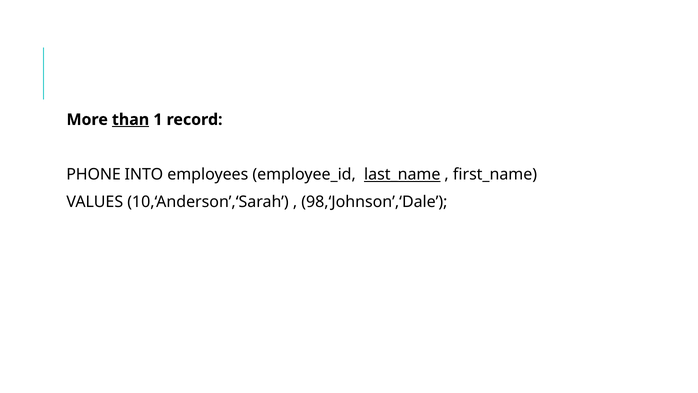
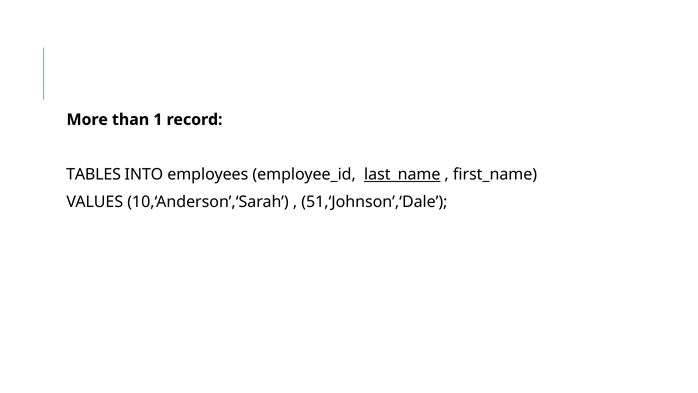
than underline: present -> none
PHONE: PHONE -> TABLES
98,‘Johnson’,‘Dale: 98,‘Johnson’,‘Dale -> 51,‘Johnson’,‘Dale
